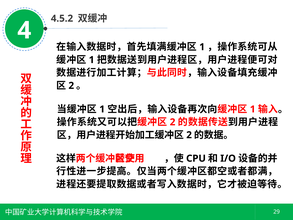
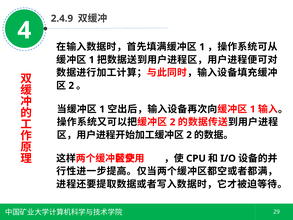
4.5.2: 4.5.2 -> 2.4.9
